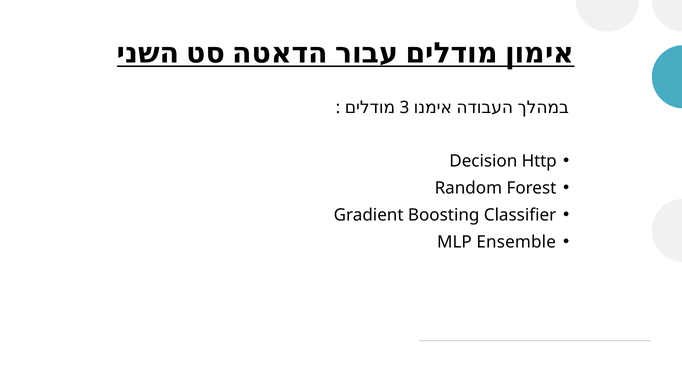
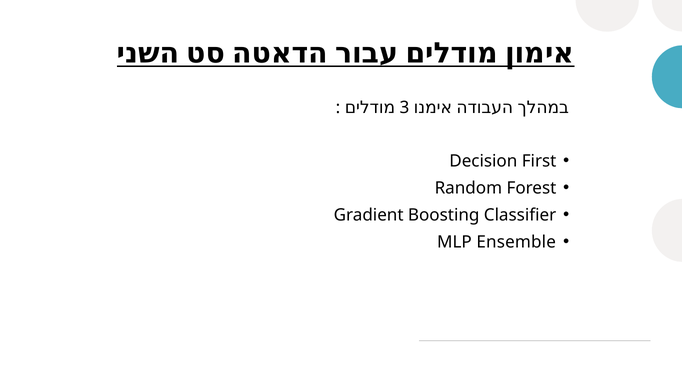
Http: Http -> First
